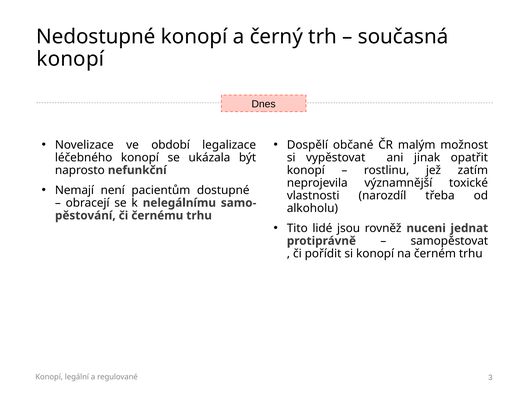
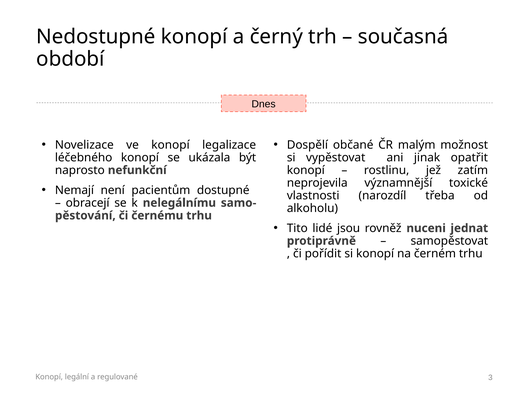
konopí at (70, 59): konopí -> období
ve období: období -> konopí
